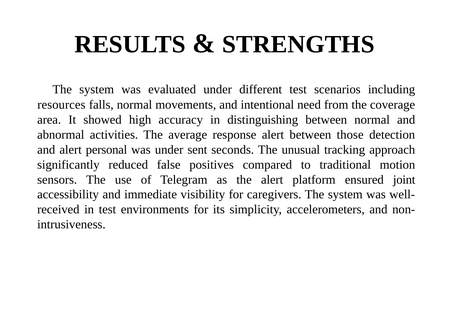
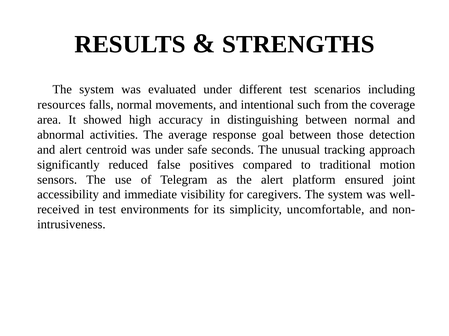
need: need -> such
response alert: alert -> goal
personal: personal -> centroid
sent: sent -> safe
accelerometers: accelerometers -> uncomfortable
